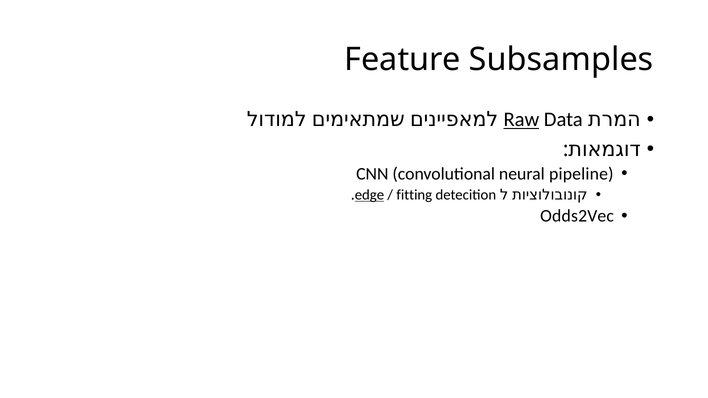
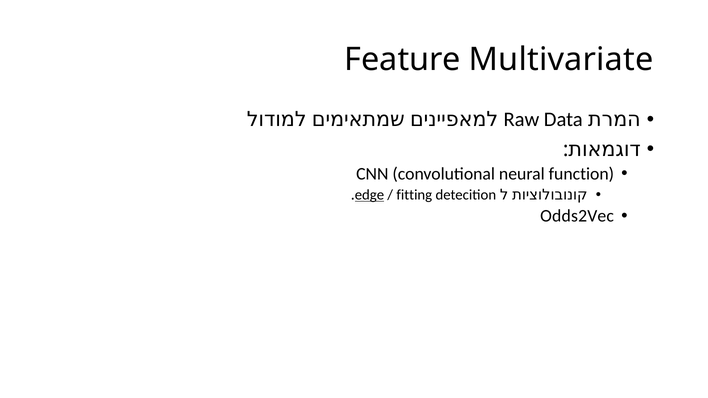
Subsamples: Subsamples -> Multivariate
Raw underline: present -> none
pipeline: pipeline -> function
